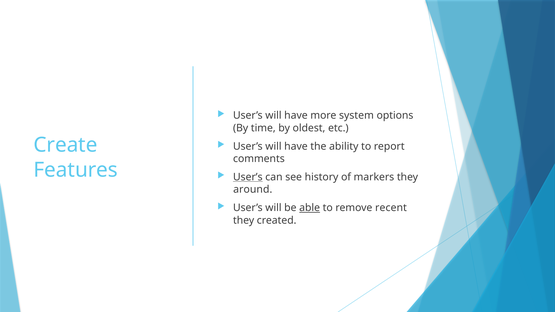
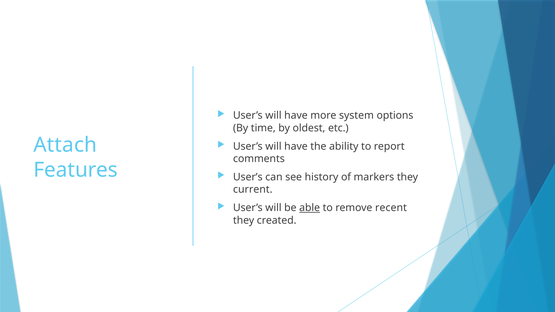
Create: Create -> Attach
User’s at (248, 177) underline: present -> none
around: around -> current
